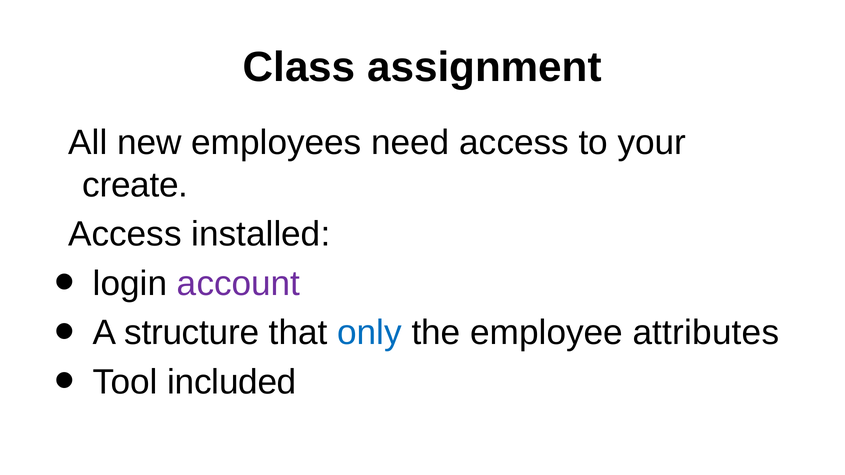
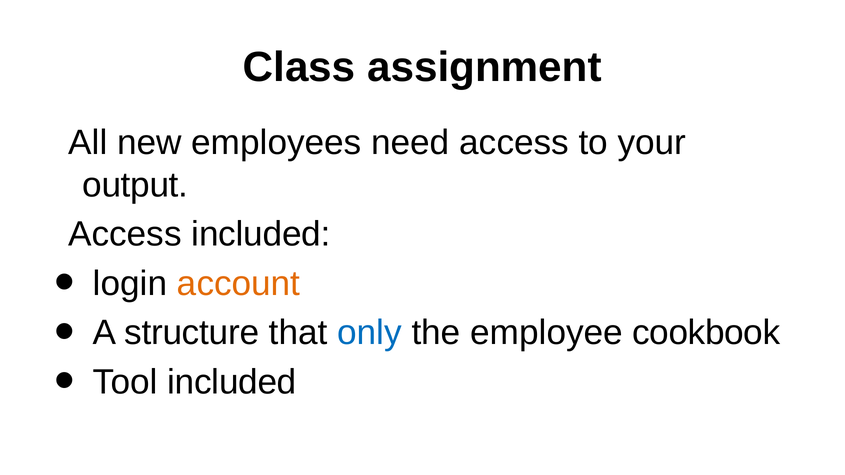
create: create -> output
Access installed: installed -> included
account colour: purple -> orange
attributes: attributes -> cookbook
